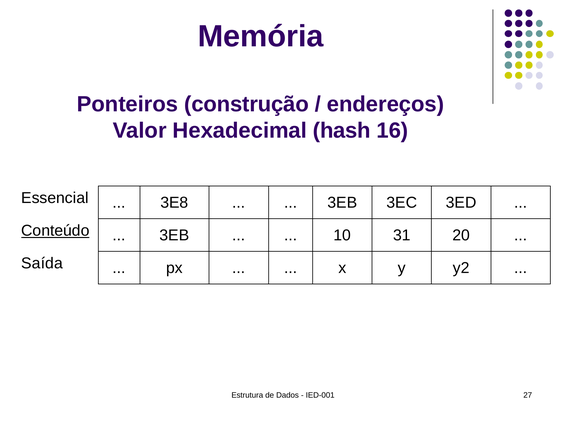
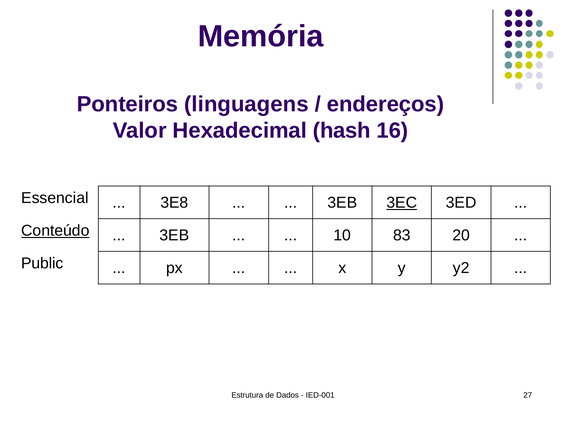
construção: construção -> linguagens
3EC underline: none -> present
31: 31 -> 83
Saída: Saída -> Public
